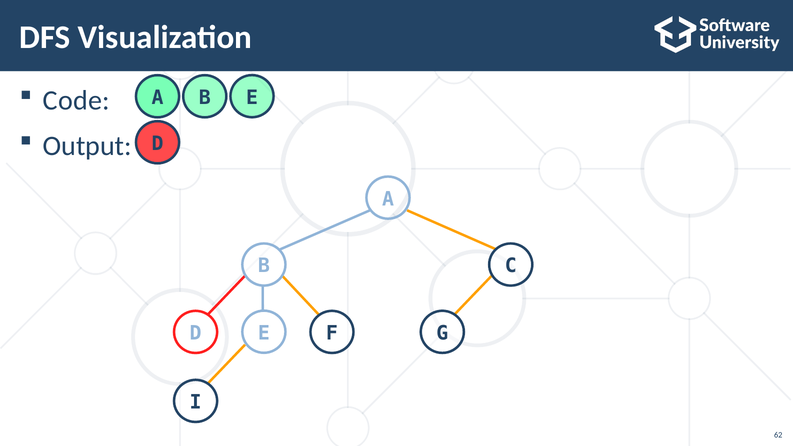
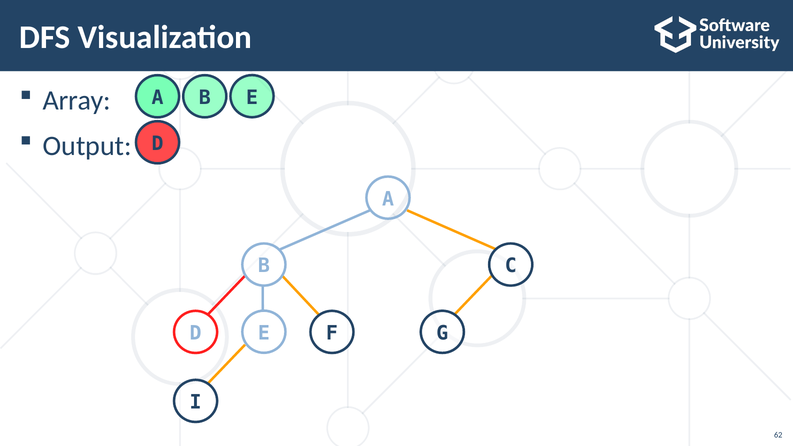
Code: Code -> Array
